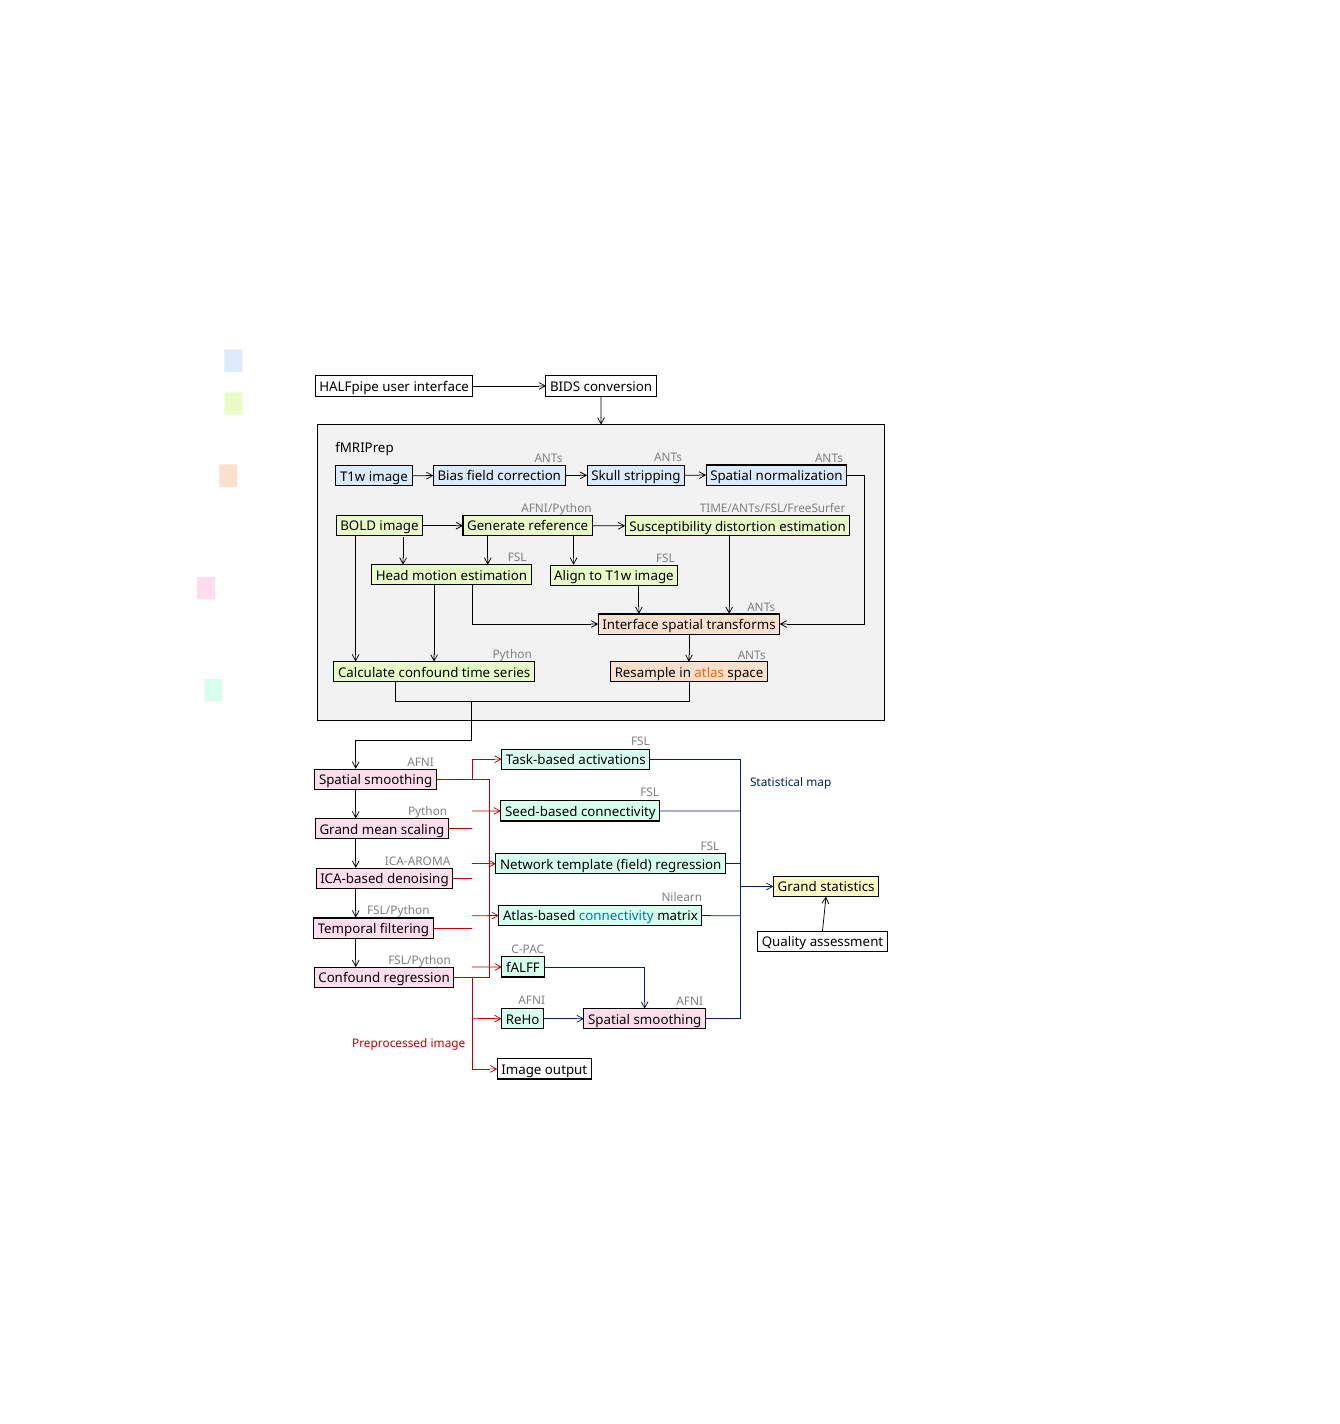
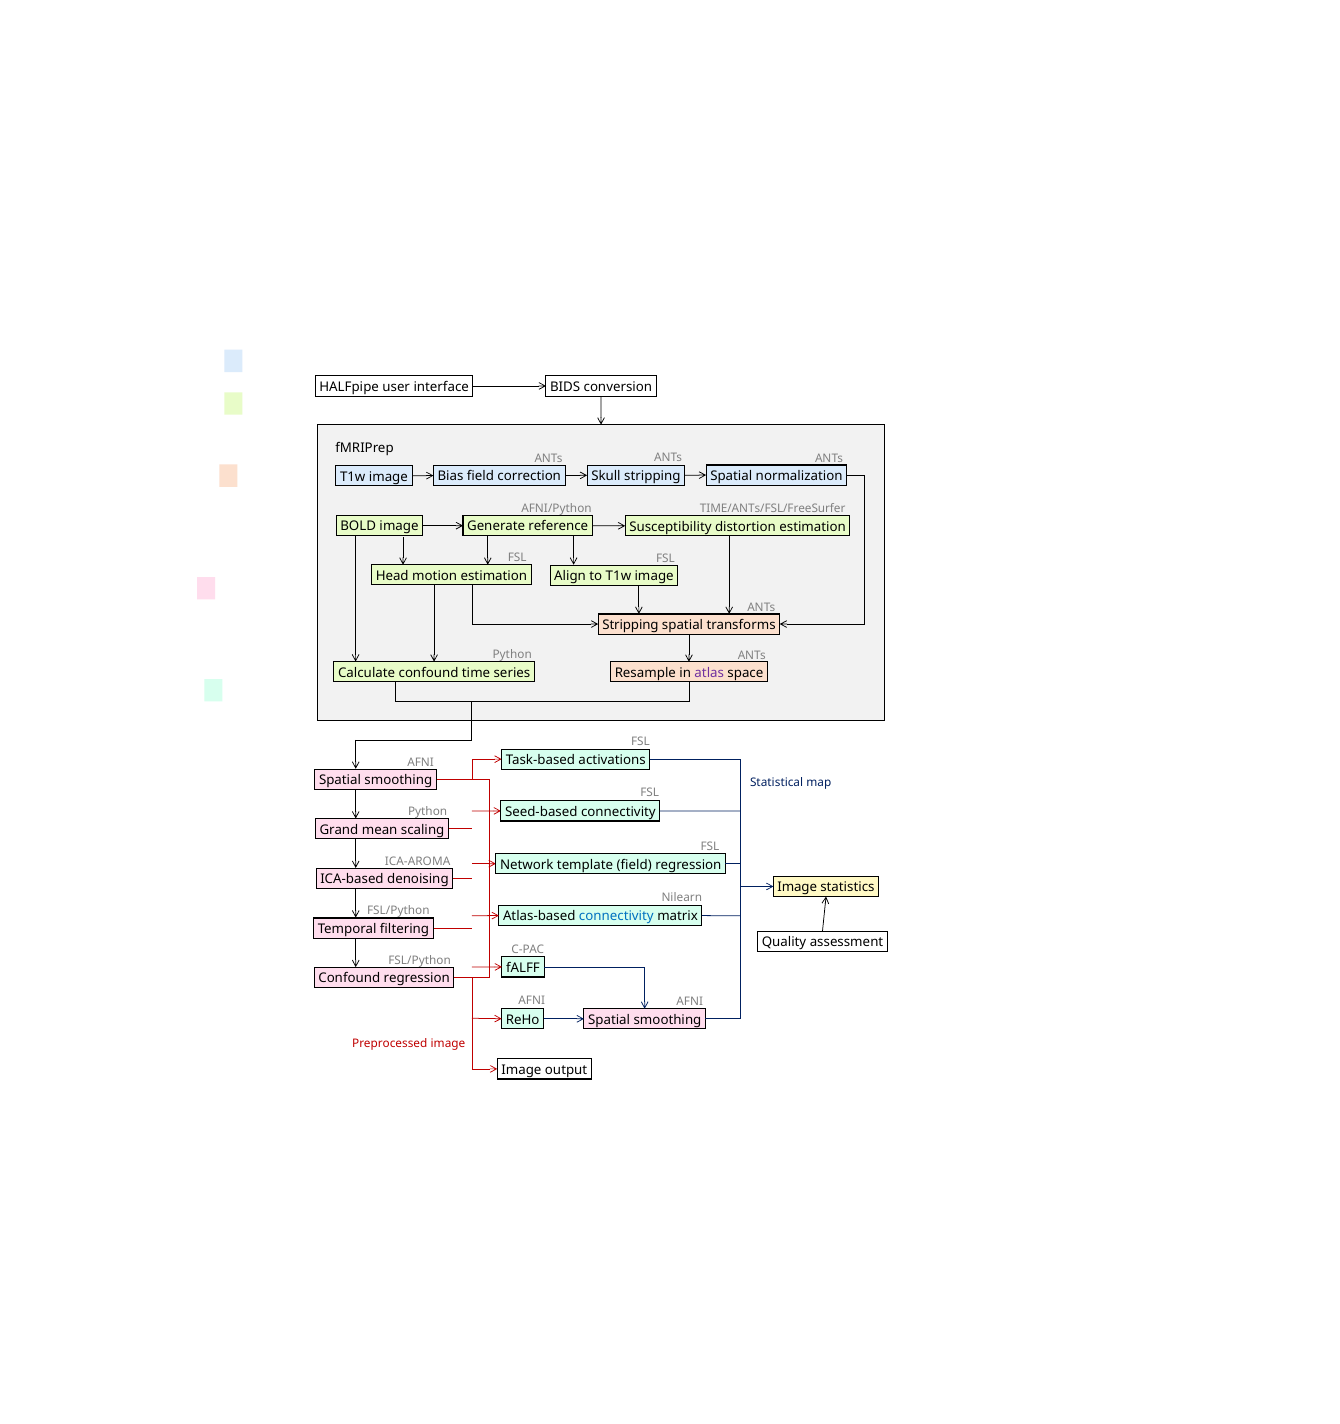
Interface at (630, 625): Interface -> Stripping
atlas colour: orange -> purple
Grand at (797, 887): Grand -> Image
